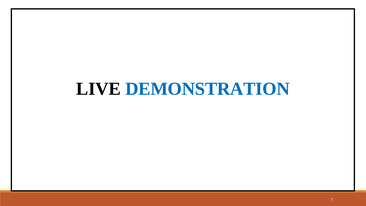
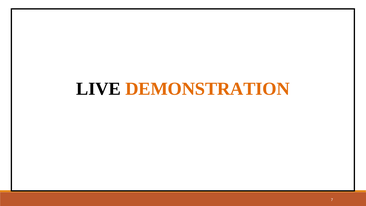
DEMONSTRATION colour: blue -> orange
